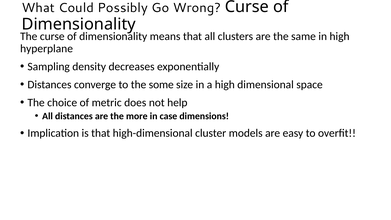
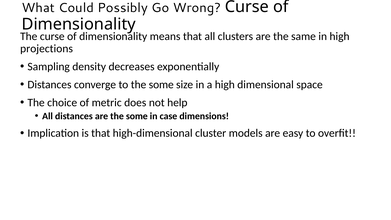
hyperplane: hyperplane -> projections
are the more: more -> some
